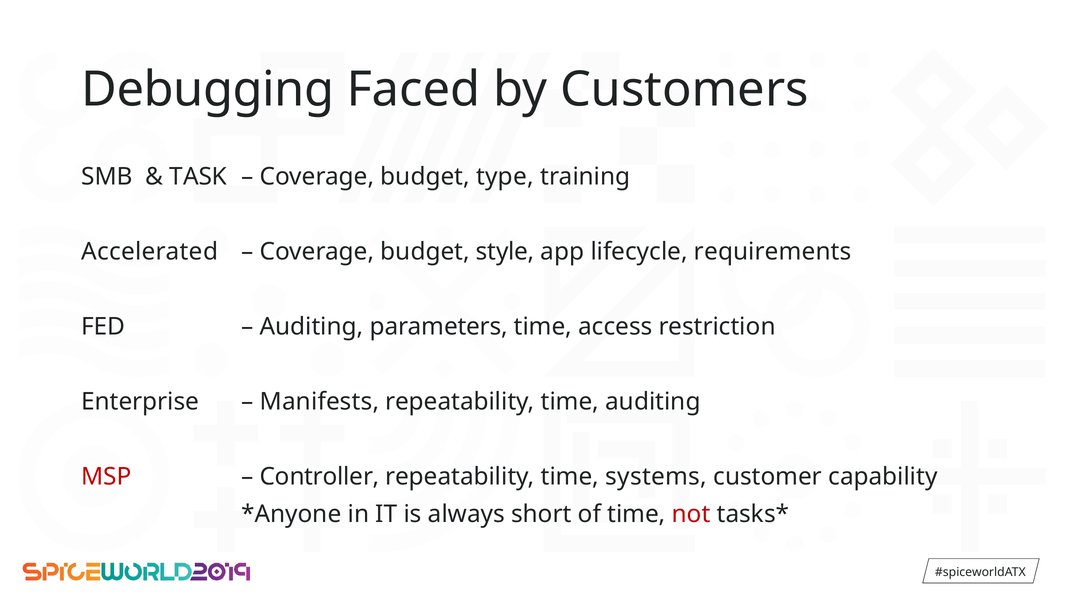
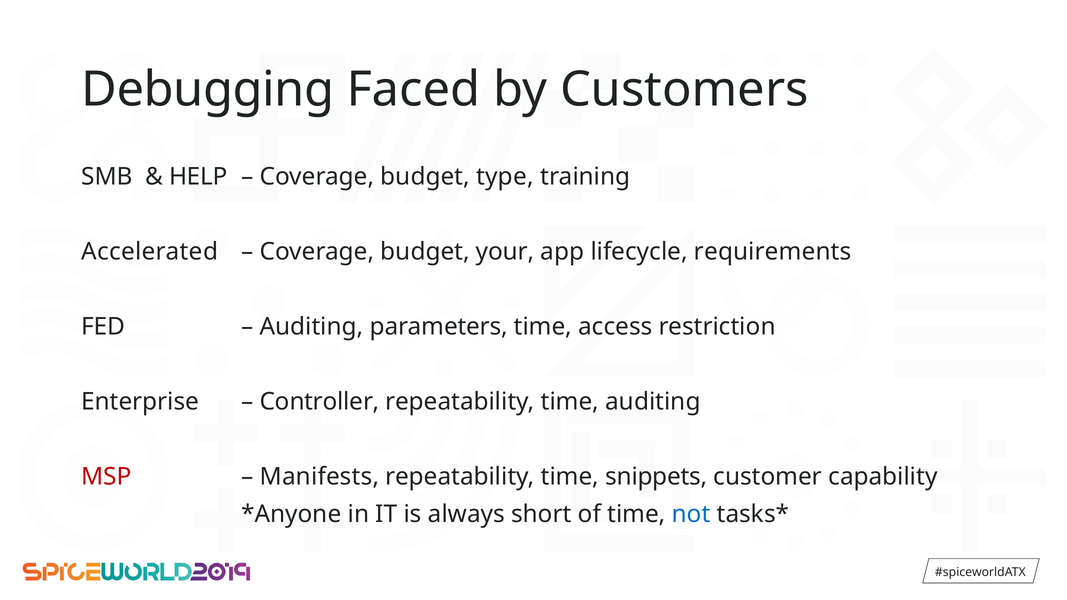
TASK: TASK -> HELP
style: style -> your
Manifests: Manifests -> Controller
Controller: Controller -> Manifests
systems: systems -> snippets
not colour: red -> blue
